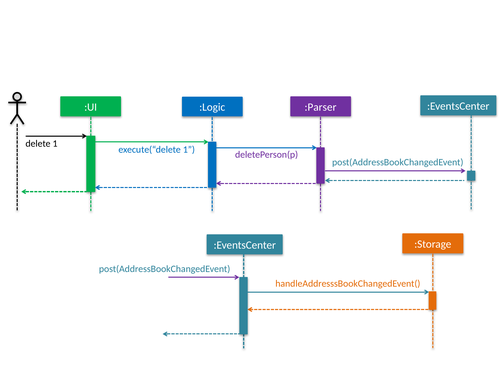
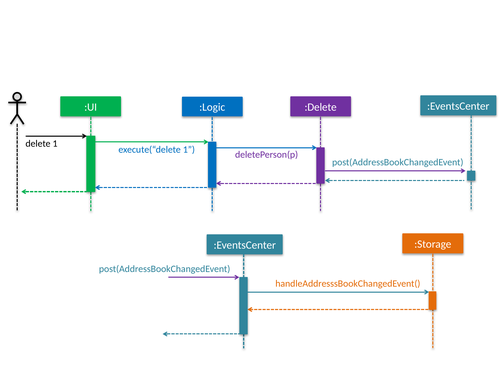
:Parser: :Parser -> :Delete
